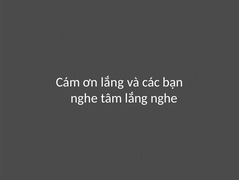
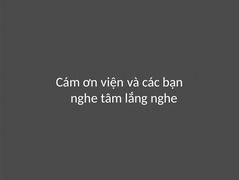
ơn lắng: lắng -> viện
